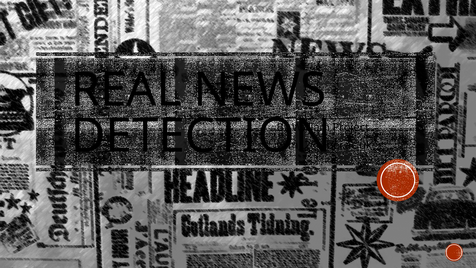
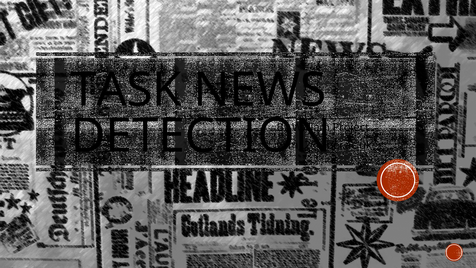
REAL: REAL -> TASK
